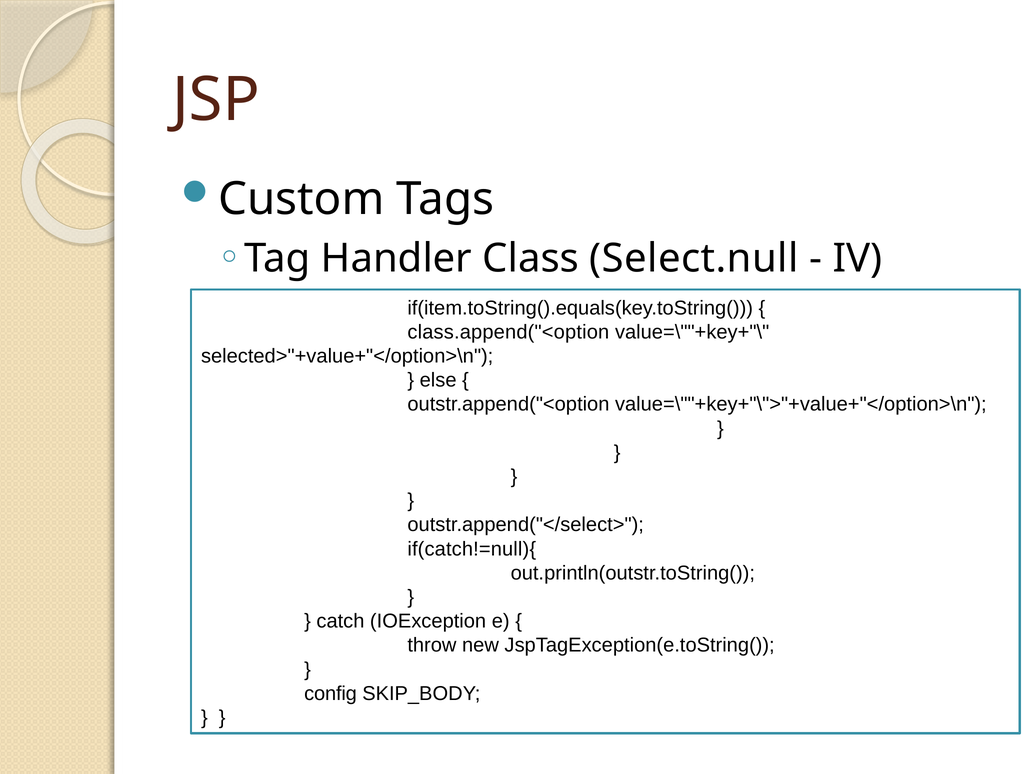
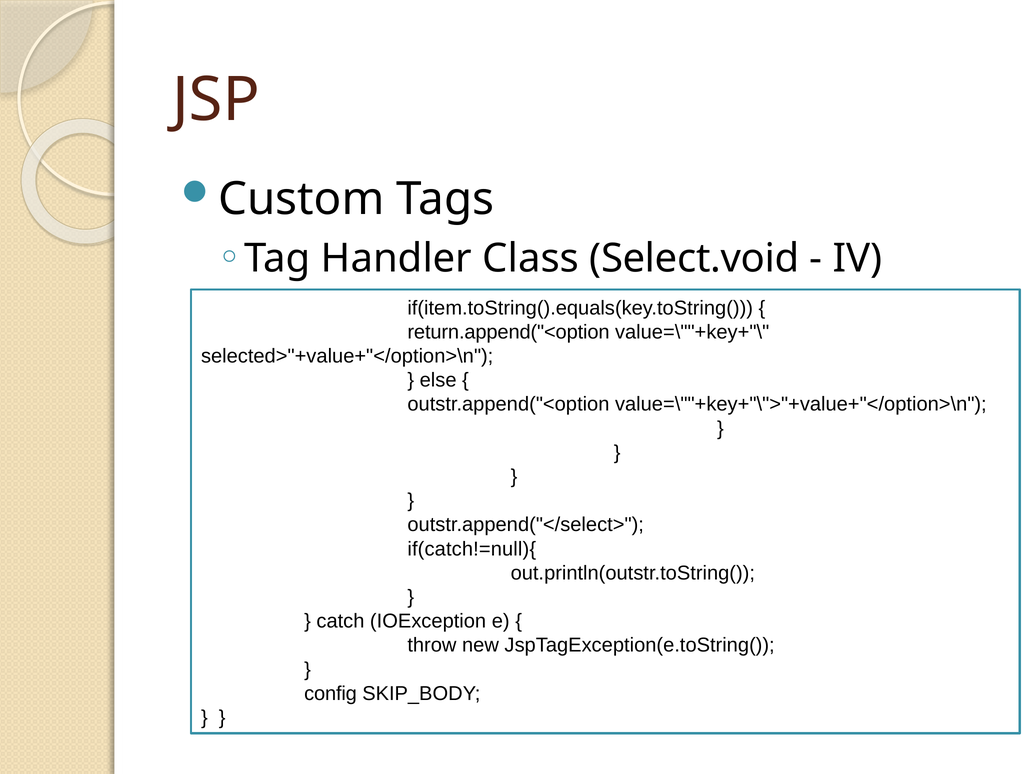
Select.null: Select.null -> Select.void
class.append("<option: class.append("<option -> return.append("<option
